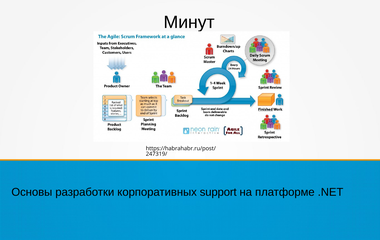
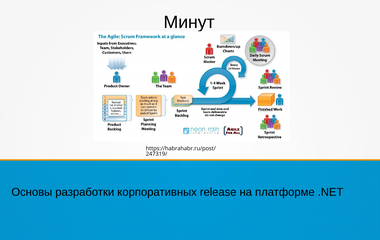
support: support -> release
